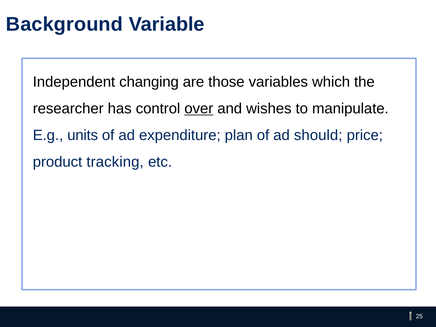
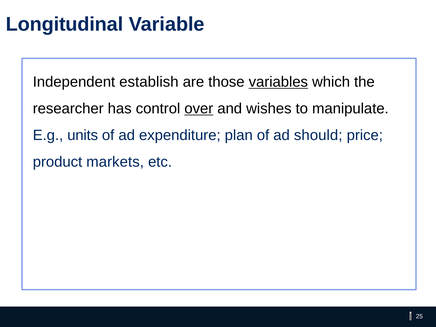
Background: Background -> Longitudinal
changing: changing -> establish
variables underline: none -> present
tracking: tracking -> markets
